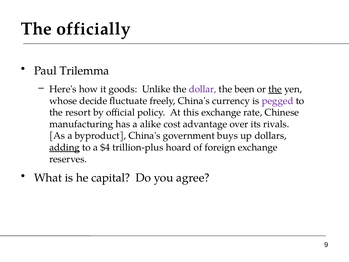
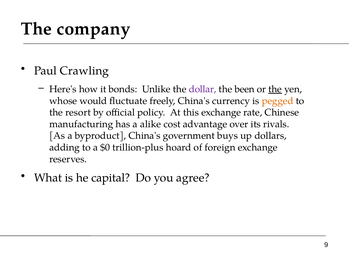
officially: officially -> company
Trilemma: Trilemma -> Crawling
goods: goods -> bonds
decide: decide -> would
pegged colour: purple -> orange
adding underline: present -> none
$4: $4 -> $0
